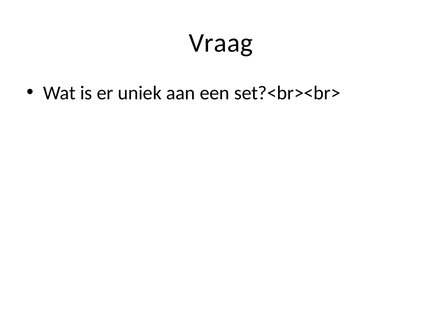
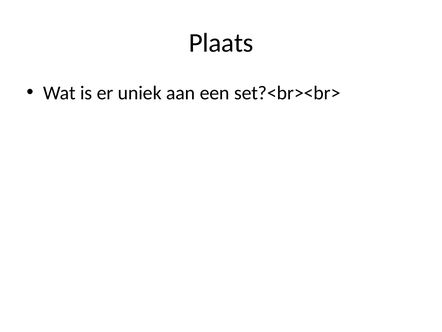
Vraag: Vraag -> Plaats
